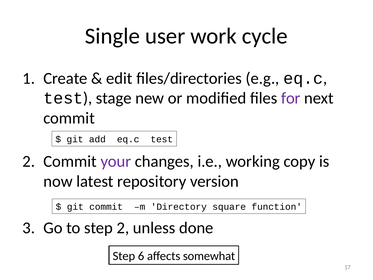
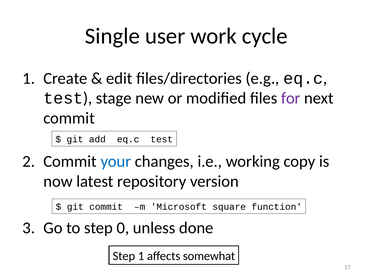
your colour: purple -> blue
Directory: Directory -> Microsoft
step 2: 2 -> 0
Step 6: 6 -> 1
